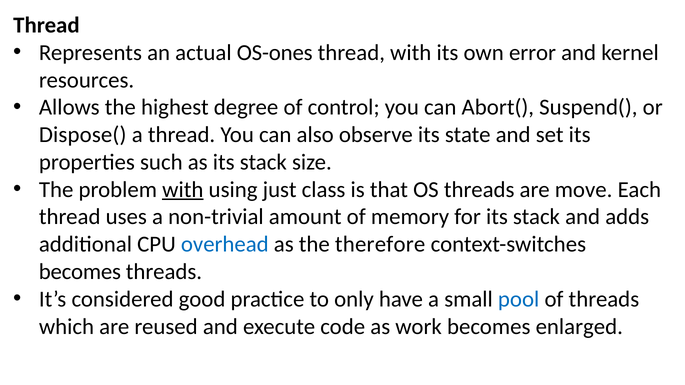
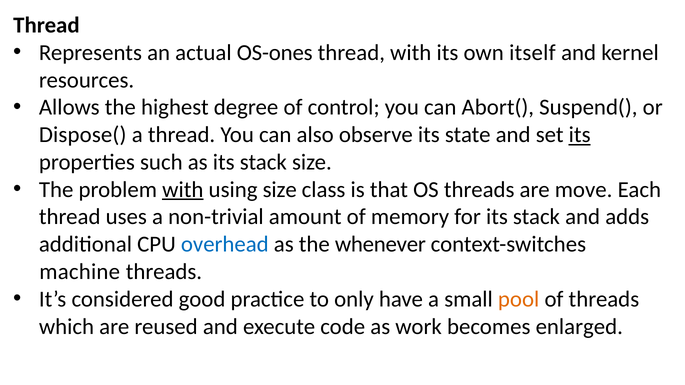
error: error -> itself
its at (580, 135) underline: none -> present
using just: just -> size
therefore: therefore -> whenever
becomes at (80, 272): becomes -> machine
pool colour: blue -> orange
